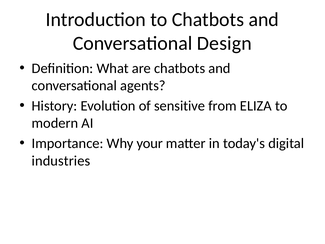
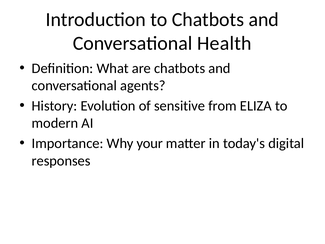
Design: Design -> Health
industries: industries -> responses
